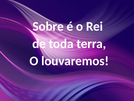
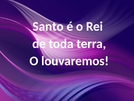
Sobre: Sobre -> Santo
